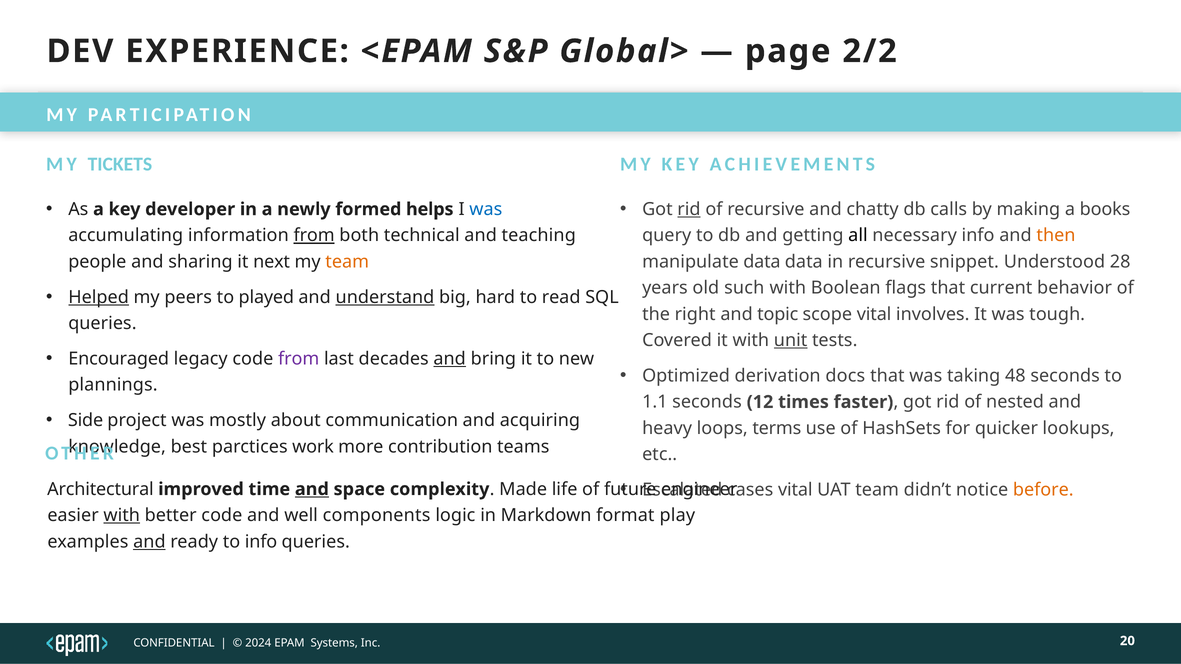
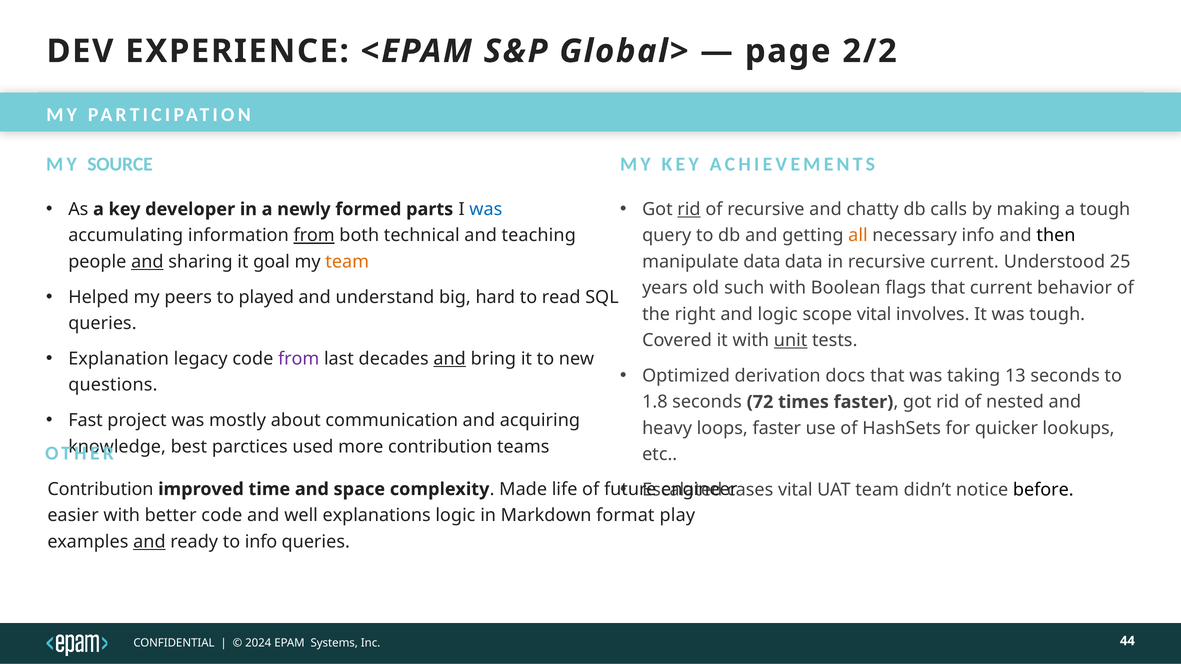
TICKETS: TICKETS -> SOURCE
helps: helps -> parts
a books: books -> tough
all colour: black -> orange
then colour: orange -> black
and at (147, 262) underline: none -> present
next: next -> goal
recursive snippet: snippet -> current
28: 28 -> 25
Helped underline: present -> none
understand underline: present -> none
and topic: topic -> logic
Encouraged: Encouraged -> Explanation
48: 48 -> 13
plannings: plannings -> questions
1.1: 1.1 -> 1.8
12: 12 -> 72
Side: Side -> Fast
loops terms: terms -> faster
work: work -> used
before colour: orange -> black
Architectural at (100, 489): Architectural -> Contribution
and at (312, 489) underline: present -> none
with at (122, 516) underline: present -> none
components: components -> explanations
20: 20 -> 44
